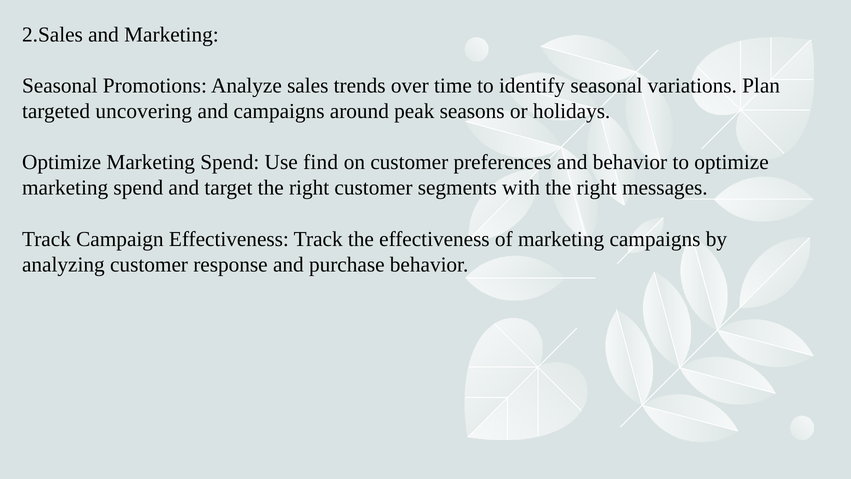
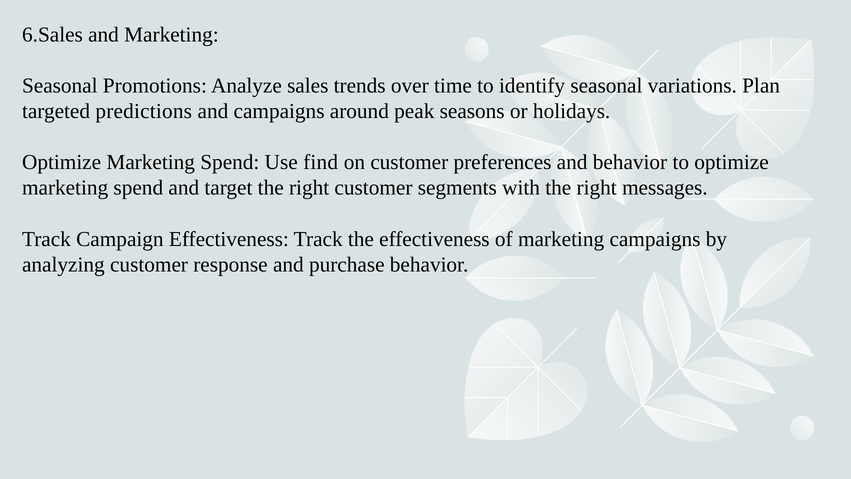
2.Sales: 2.Sales -> 6.Sales
uncovering: uncovering -> predictions
